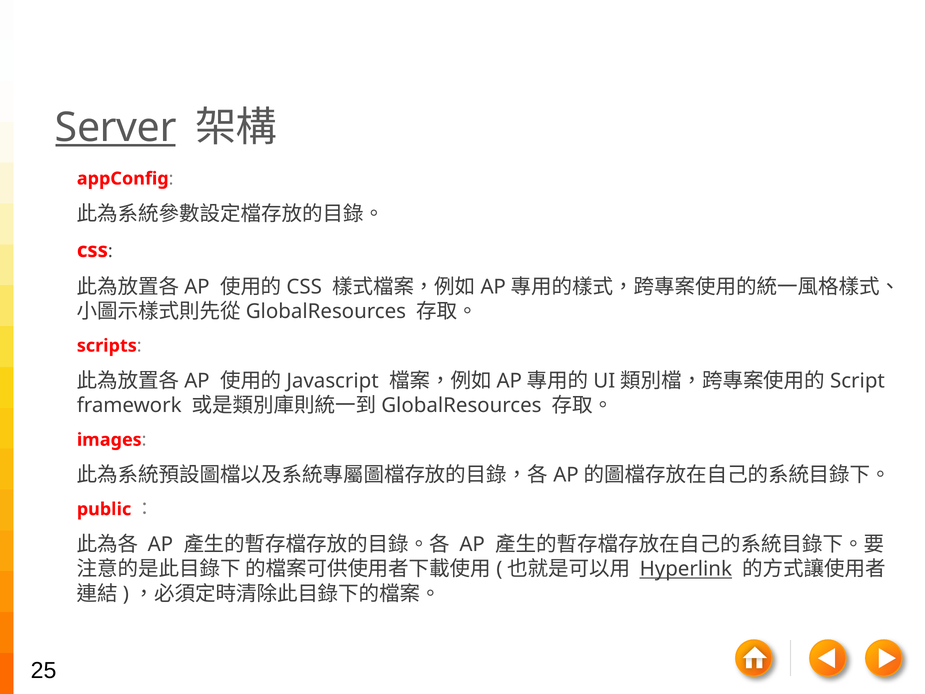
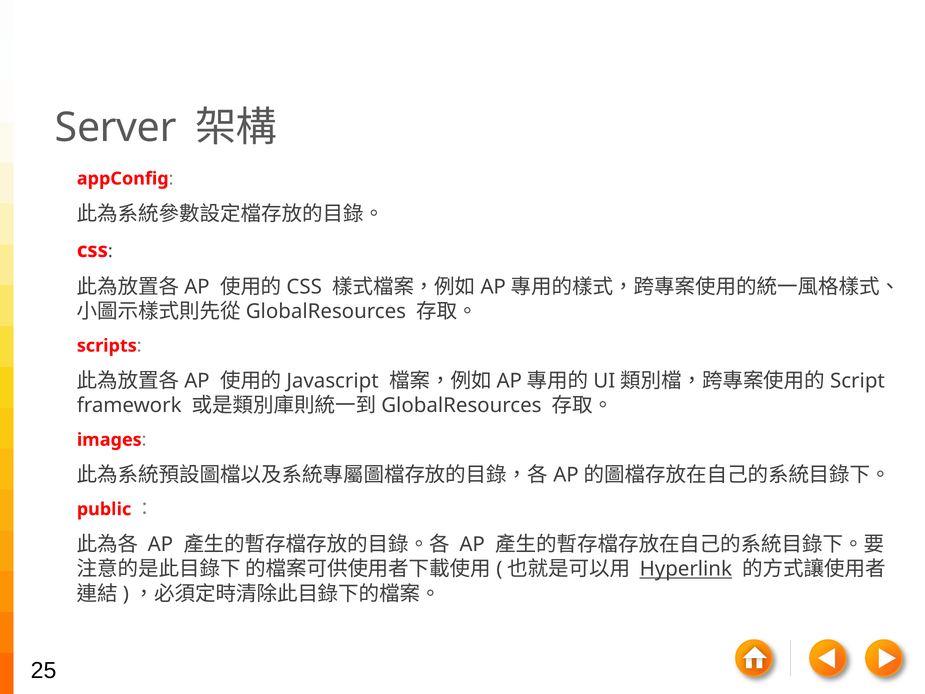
Server underline: present -> none
